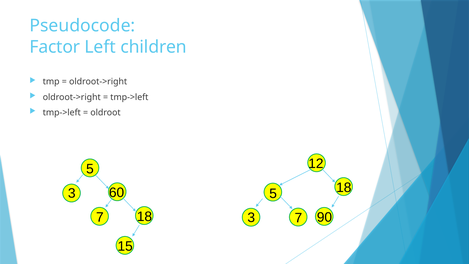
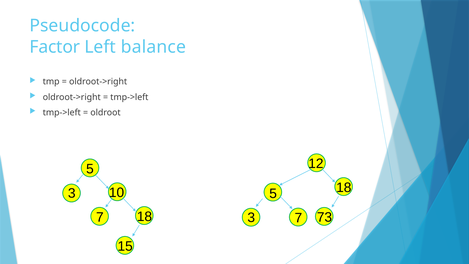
children: children -> balance
60: 60 -> 10
90: 90 -> 73
